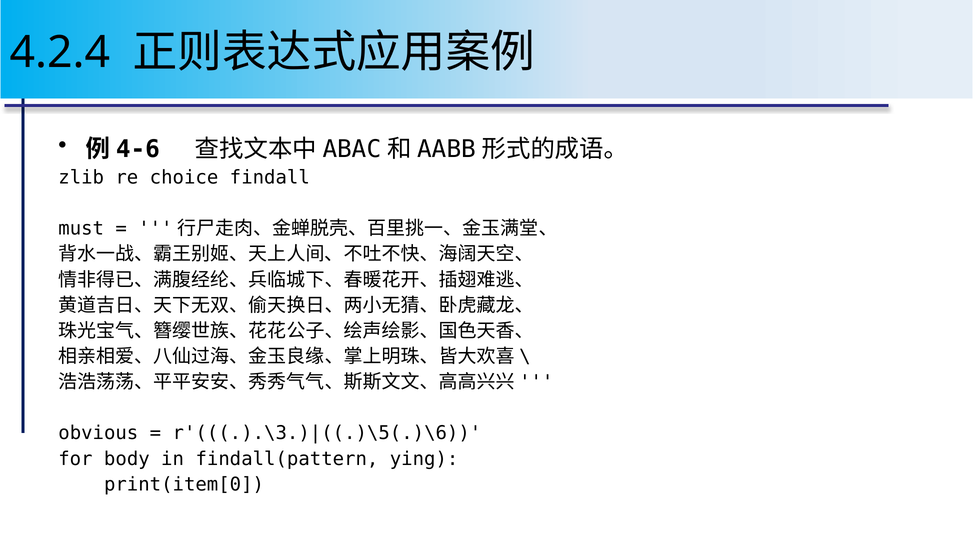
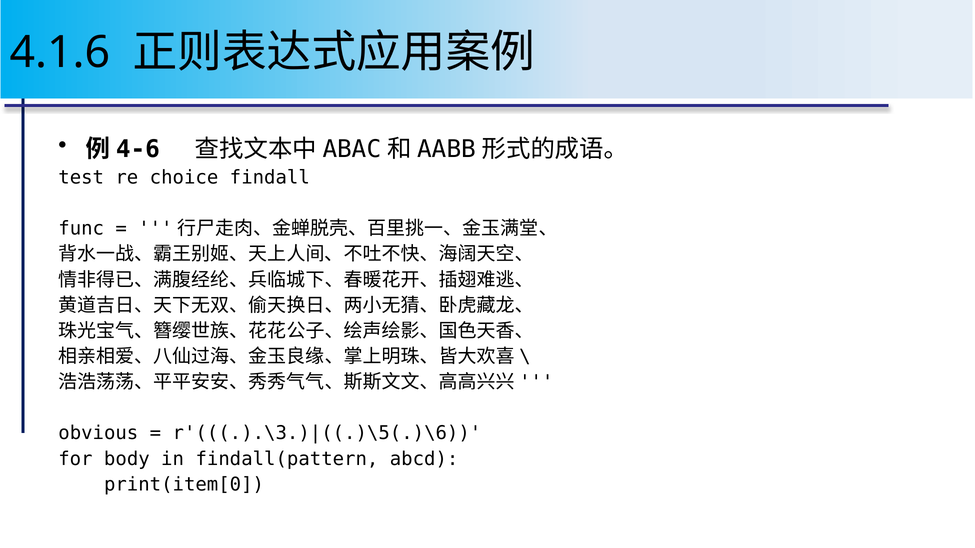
4.2.4: 4.2.4 -> 4.1.6
zlib: zlib -> test
must: must -> func
ying: ying -> abcd
